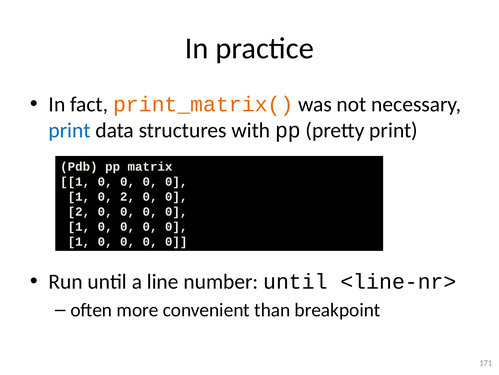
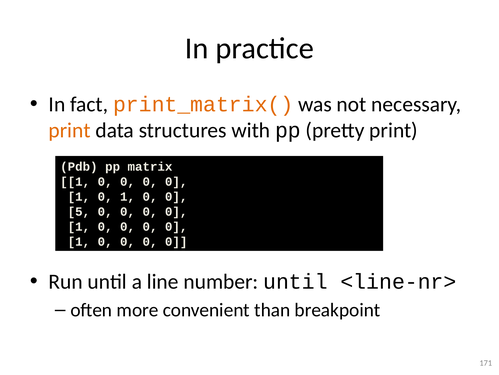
print at (70, 130) colour: blue -> orange
1 0 2: 2 -> 1
2 at (79, 211): 2 -> 5
